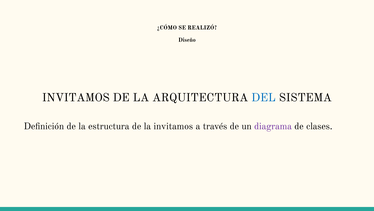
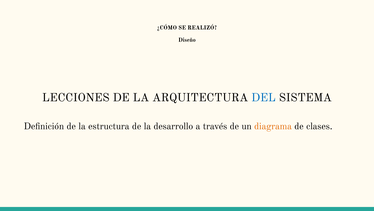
INVITAMOS at (76, 97): INVITAMOS -> LECCIONES
la invitamos: invitamos -> desarrollo
diagrama colour: purple -> orange
